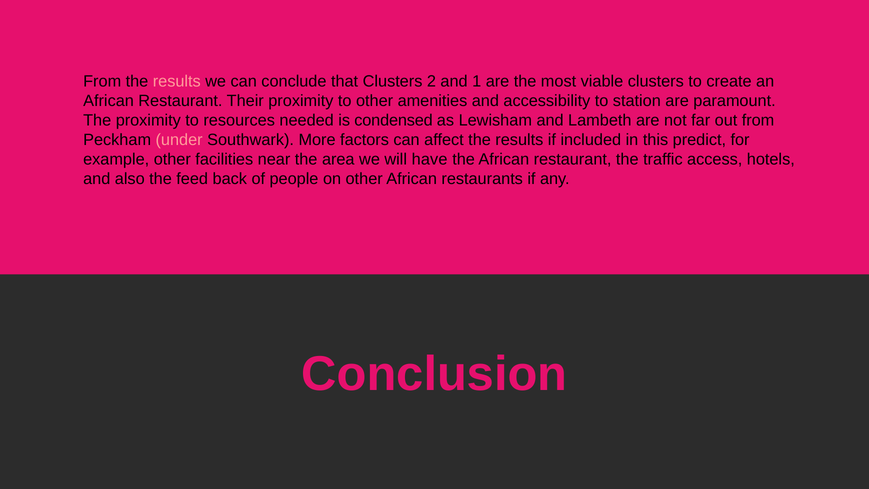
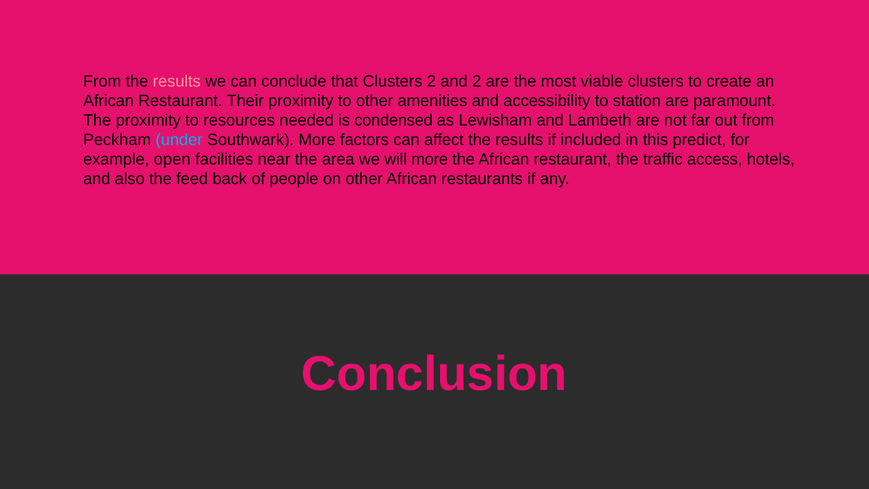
and 1: 1 -> 2
under colour: pink -> light blue
example other: other -> open
will have: have -> more
